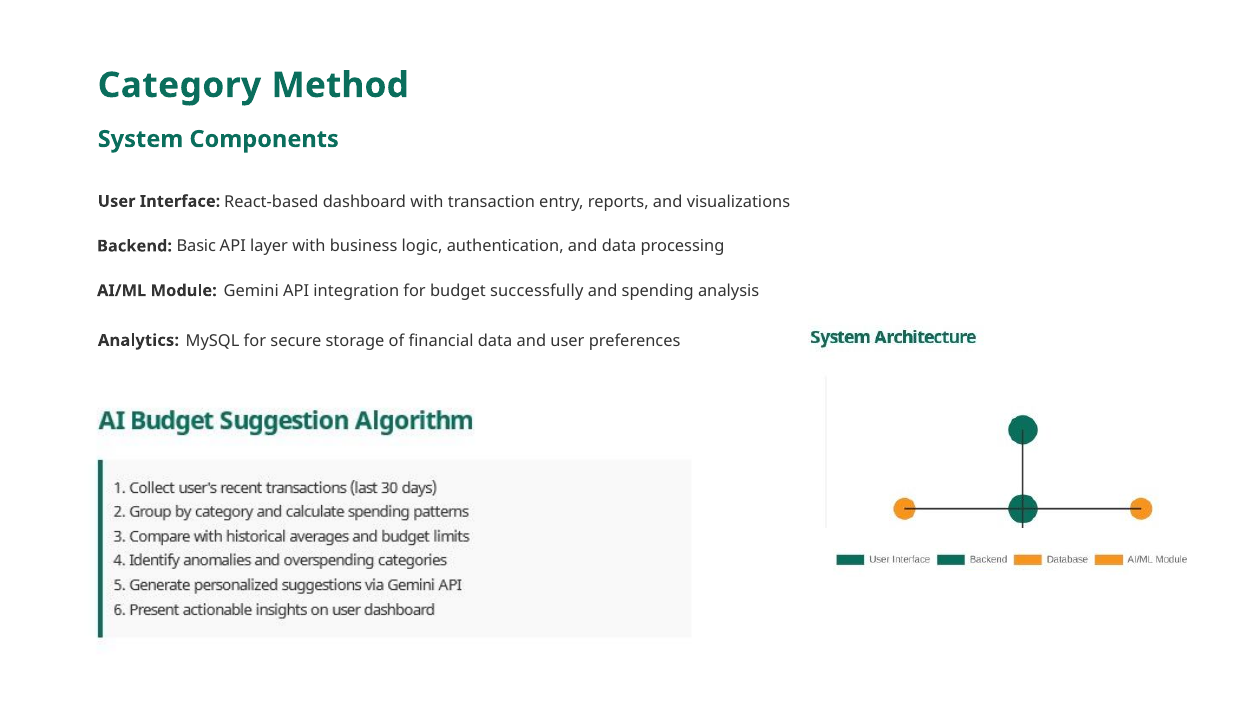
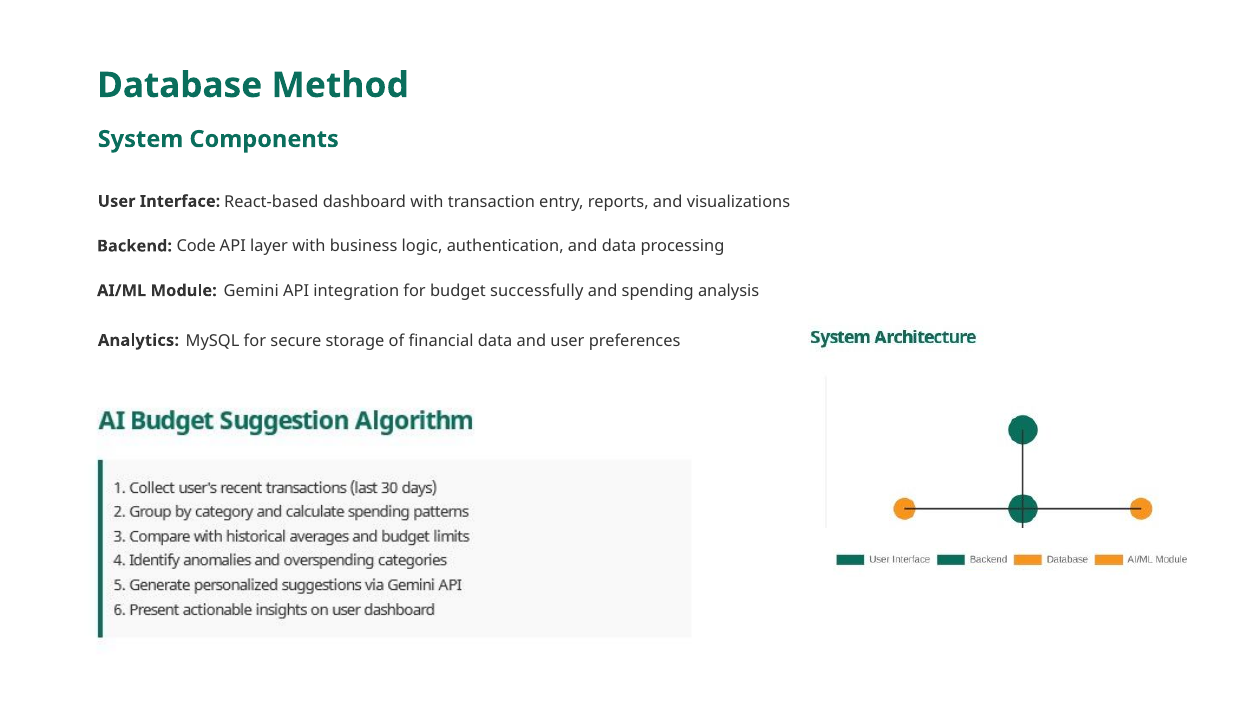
Category: Category -> Database
Basic: Basic -> Code
